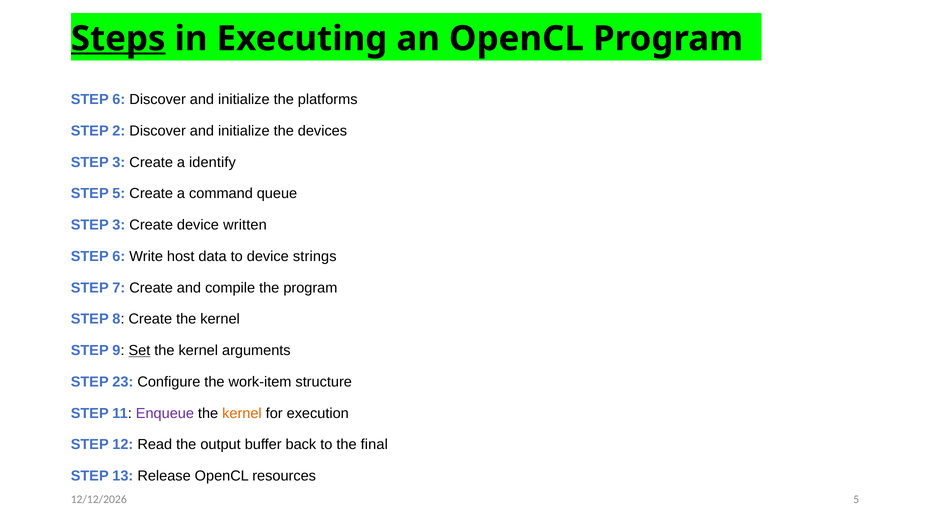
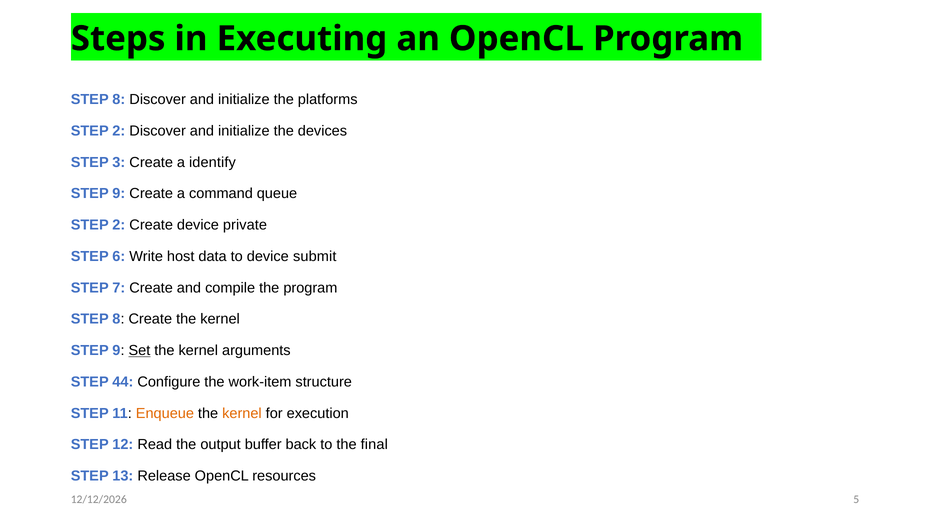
Steps underline: present -> none
6 at (119, 100): 6 -> 8
5 at (119, 194): 5 -> 9
3 at (119, 225): 3 -> 2
written: written -> private
strings: strings -> submit
23: 23 -> 44
Enqueue colour: purple -> orange
